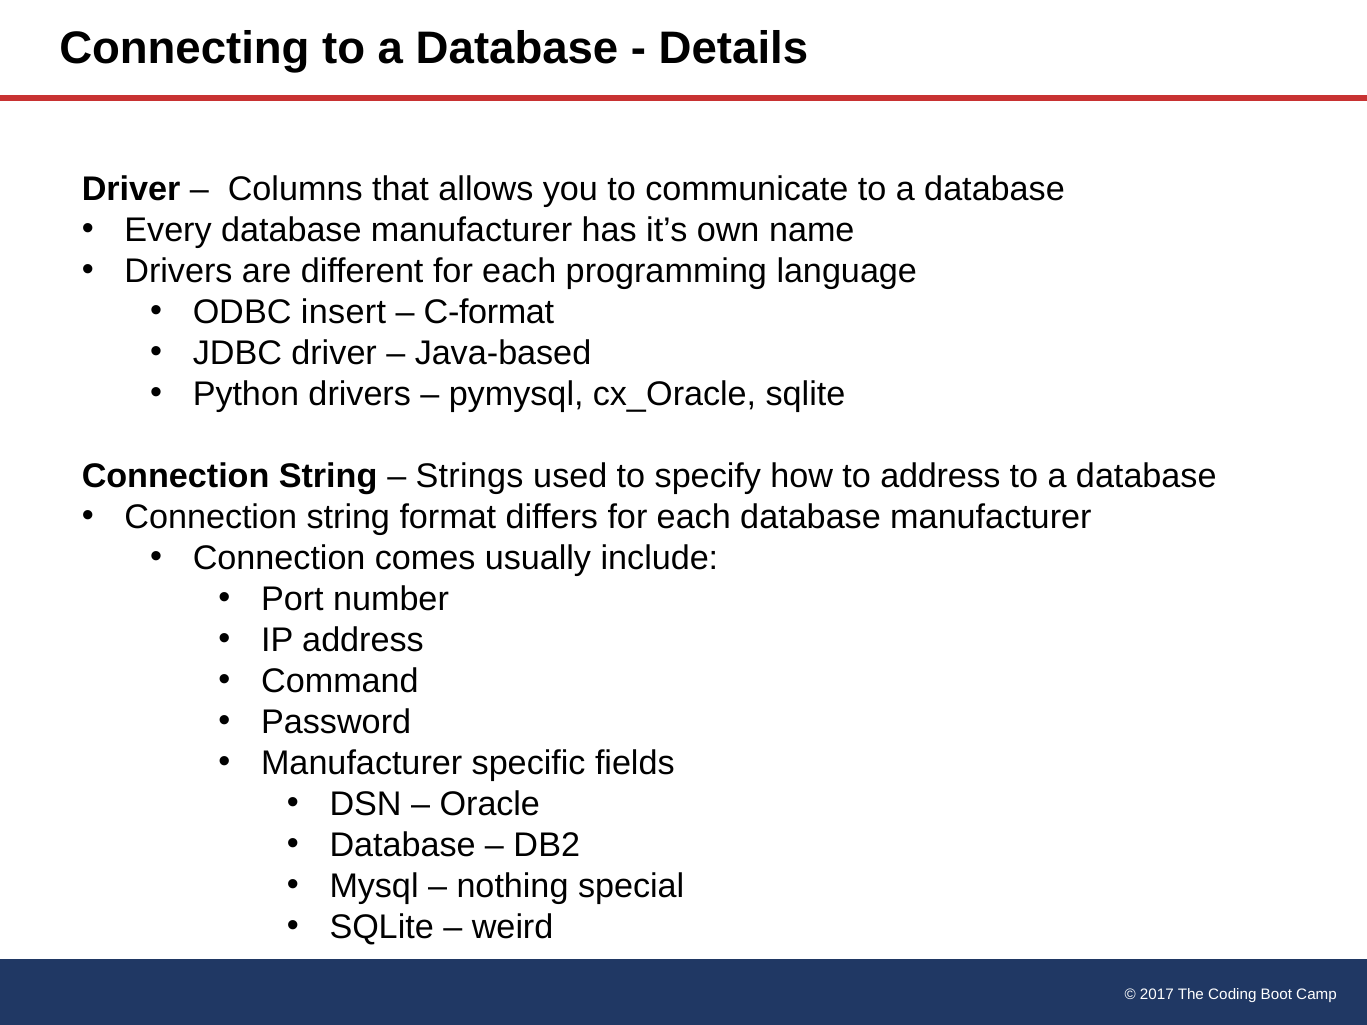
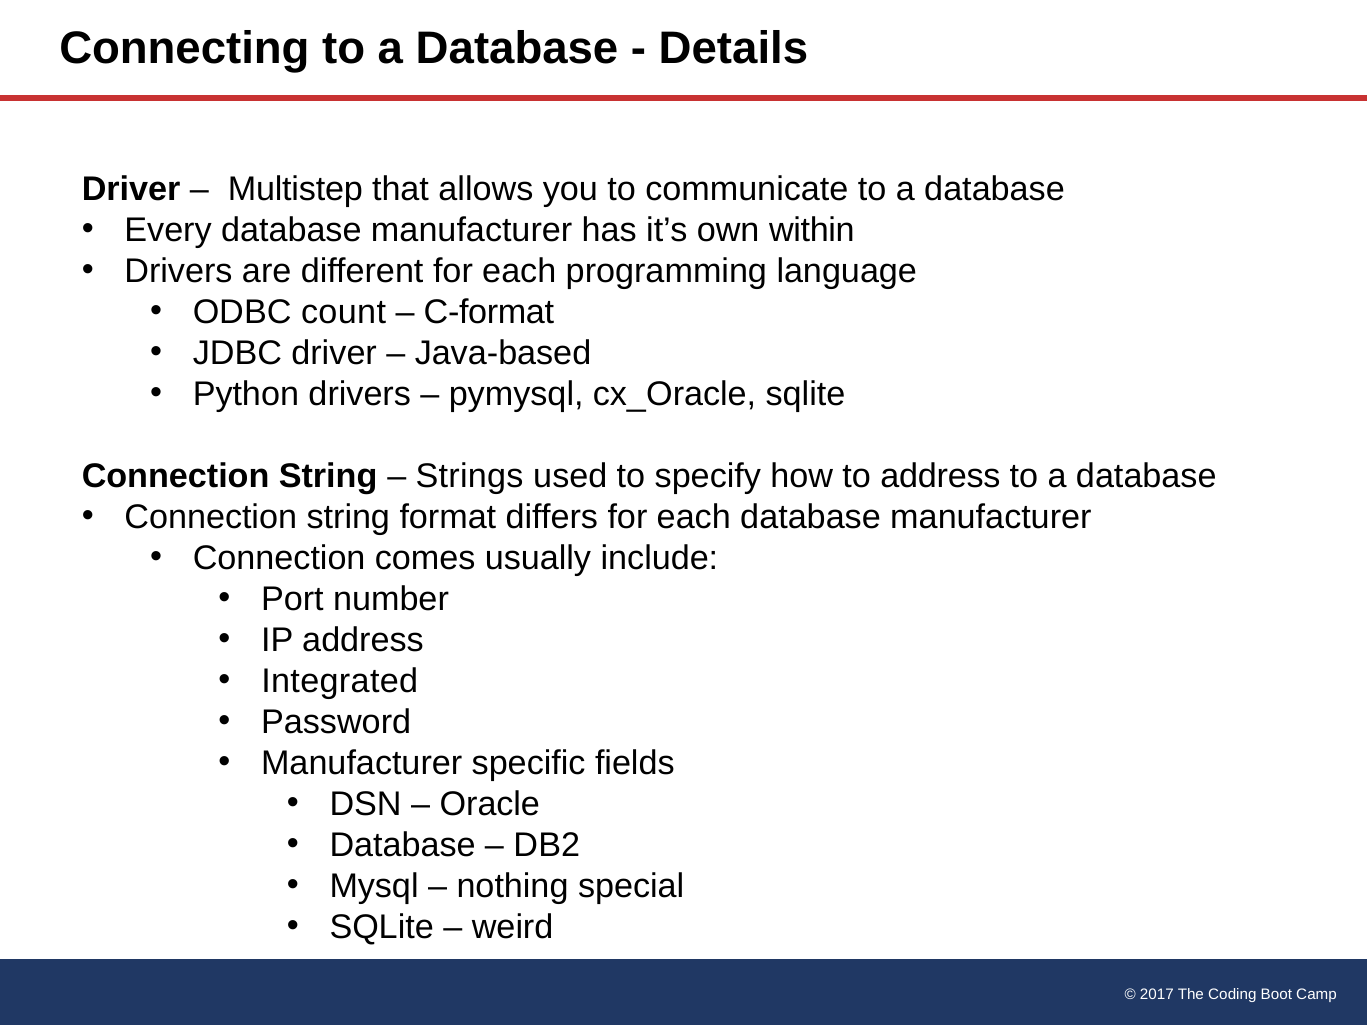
Columns: Columns -> Multistep
name: name -> within
insert: insert -> count
Command: Command -> Integrated
